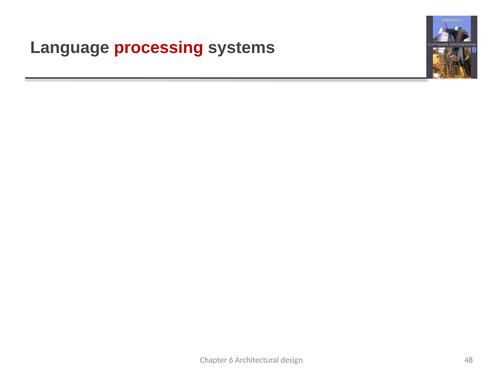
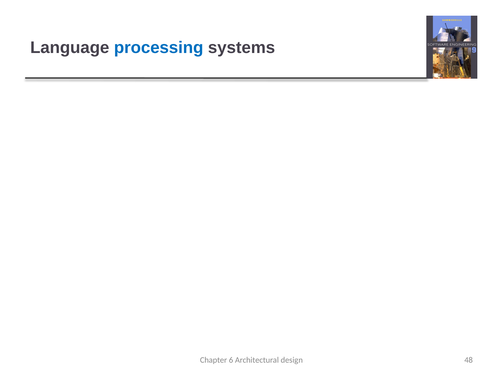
processing colour: red -> blue
